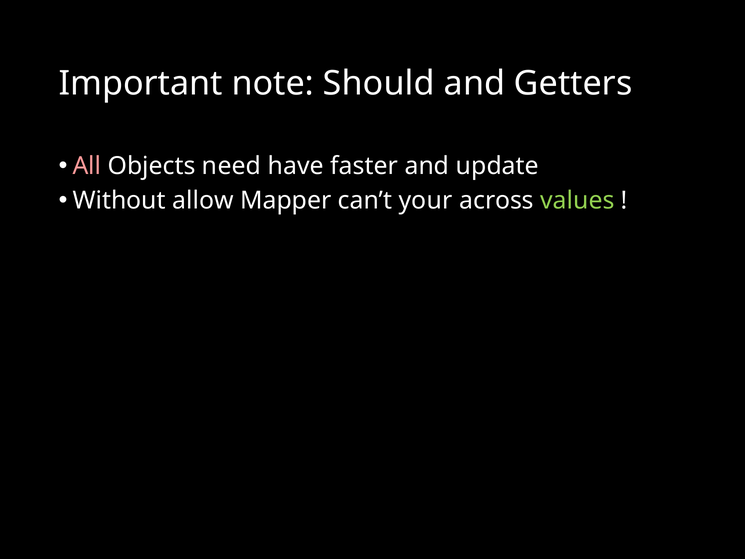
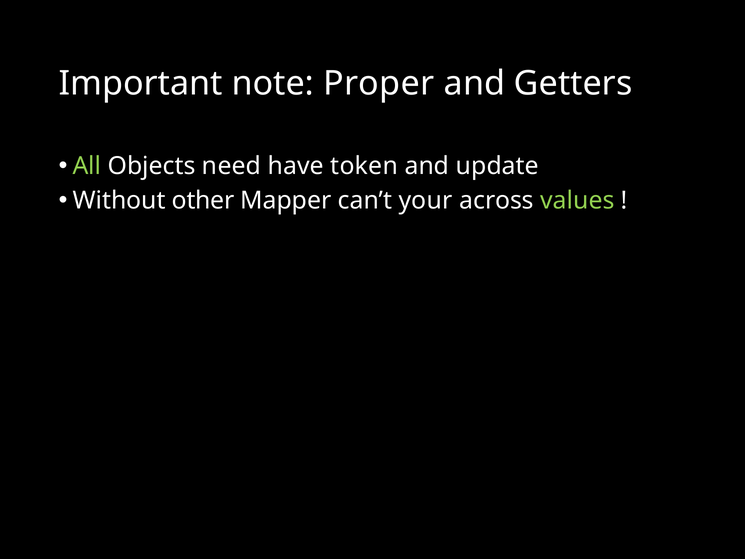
Should: Should -> Proper
All colour: pink -> light green
faster: faster -> token
allow: allow -> other
